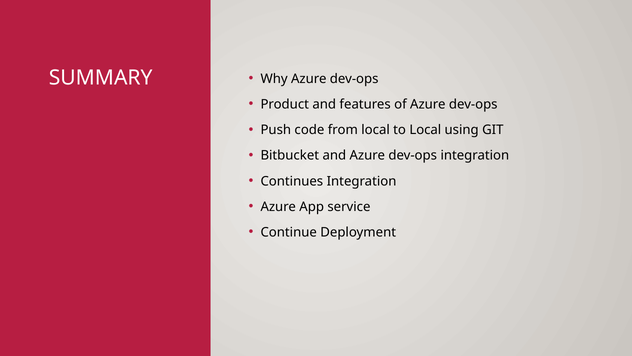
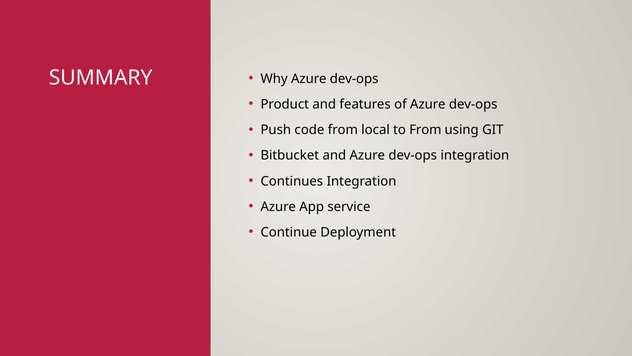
to Local: Local -> From
